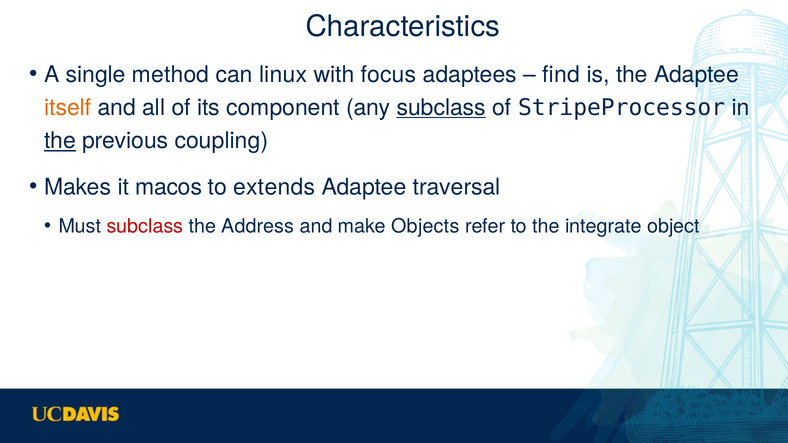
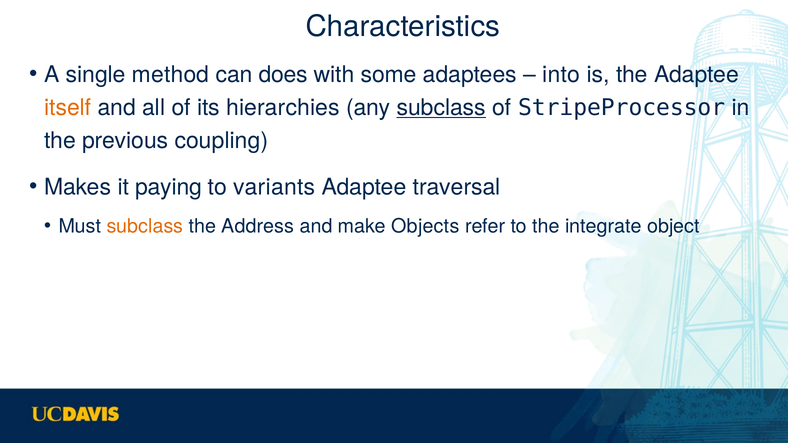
linux: linux -> does
focus: focus -> some
find: find -> into
component: component -> hierarchies
the at (60, 141) underline: present -> none
macos: macos -> paying
extends: extends -> variants
subclass at (145, 226) colour: red -> orange
